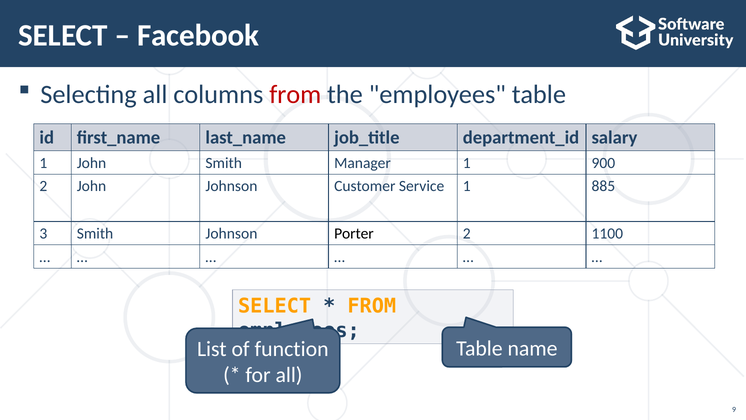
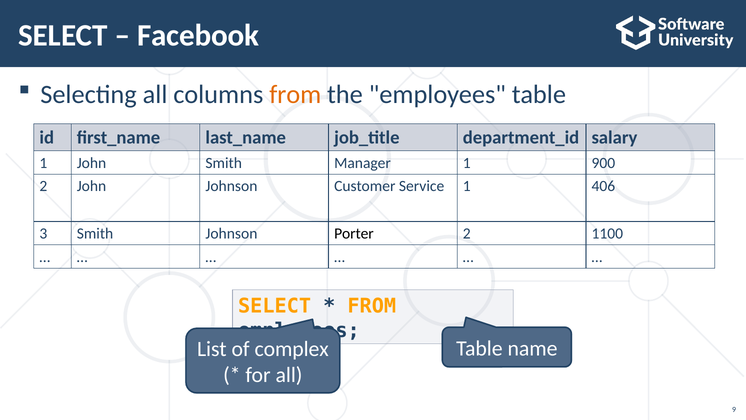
from at (295, 95) colour: red -> orange
885: 885 -> 406
function: function -> complex
